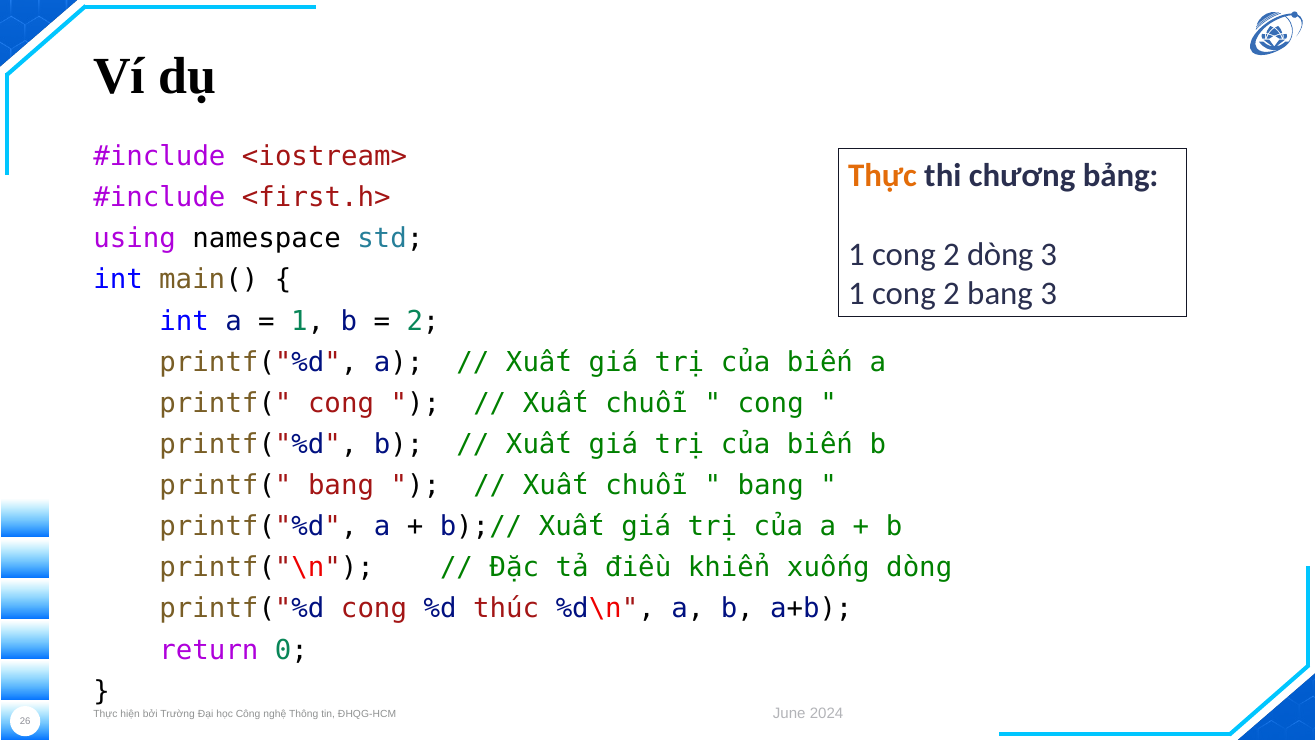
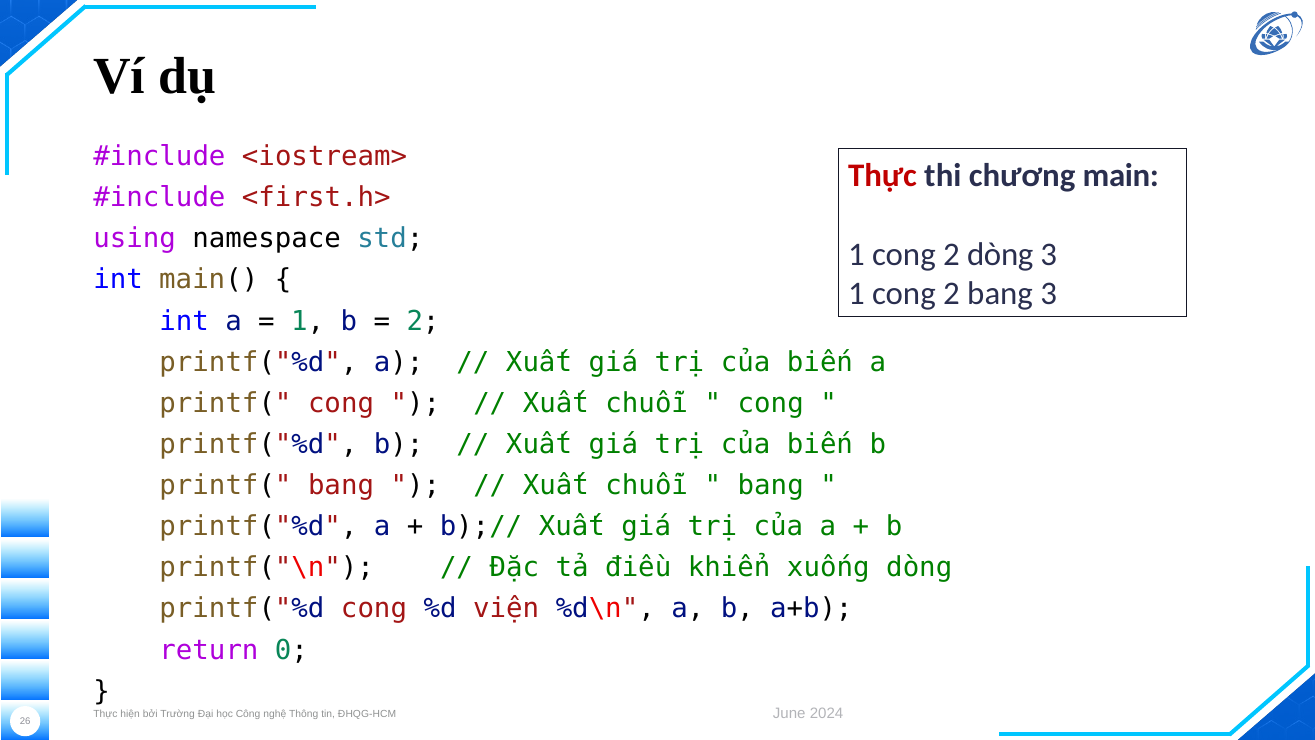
Thực at (882, 175) colour: orange -> red
bảng: bảng -> main
thúc: thúc -> viện
